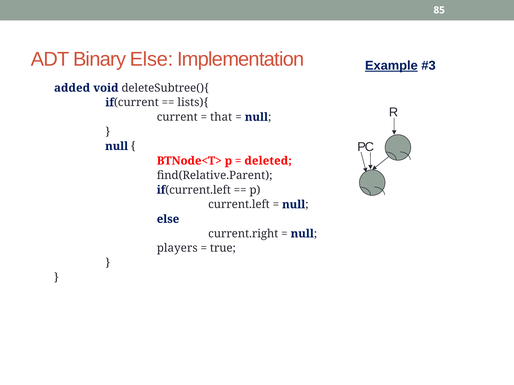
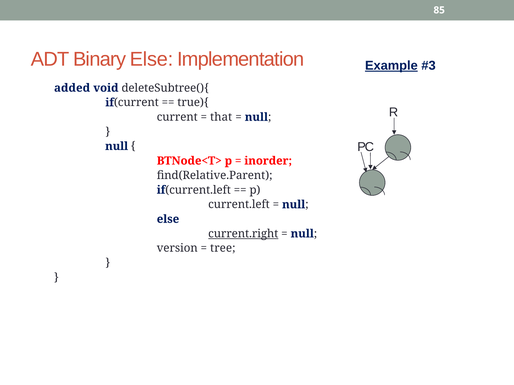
lists){: lists){ -> true){
deleted: deleted -> inorder
current.right underline: none -> present
players: players -> version
true: true -> tree
